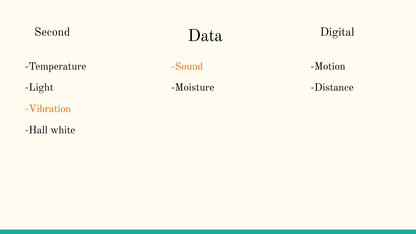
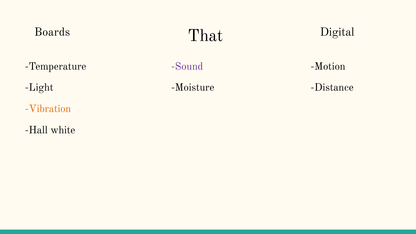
Second: Second -> Boards
Data: Data -> That
Sound colour: orange -> purple
